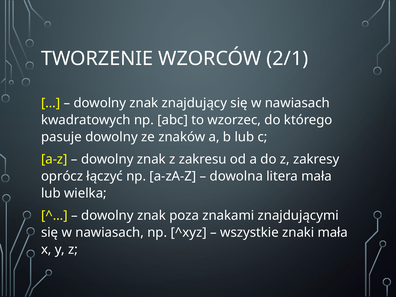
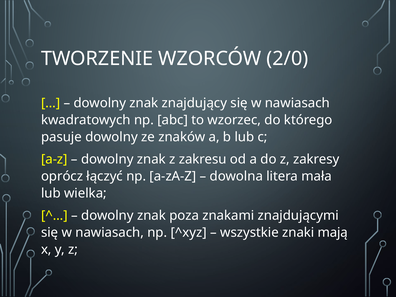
2/1: 2/1 -> 2/0
znaki mała: mała -> mają
